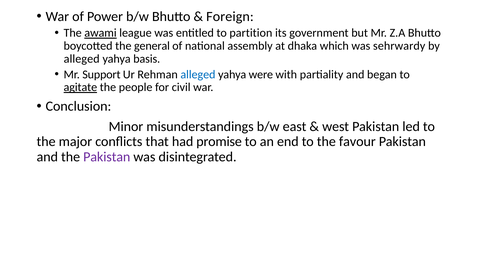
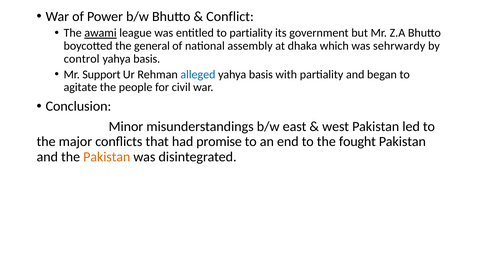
Foreign: Foreign -> Conflict
to partition: partition -> partiality
alleged at (82, 59): alleged -> control
were at (261, 74): were -> basis
agitate underline: present -> none
favour: favour -> fought
Pakistan at (107, 157) colour: purple -> orange
